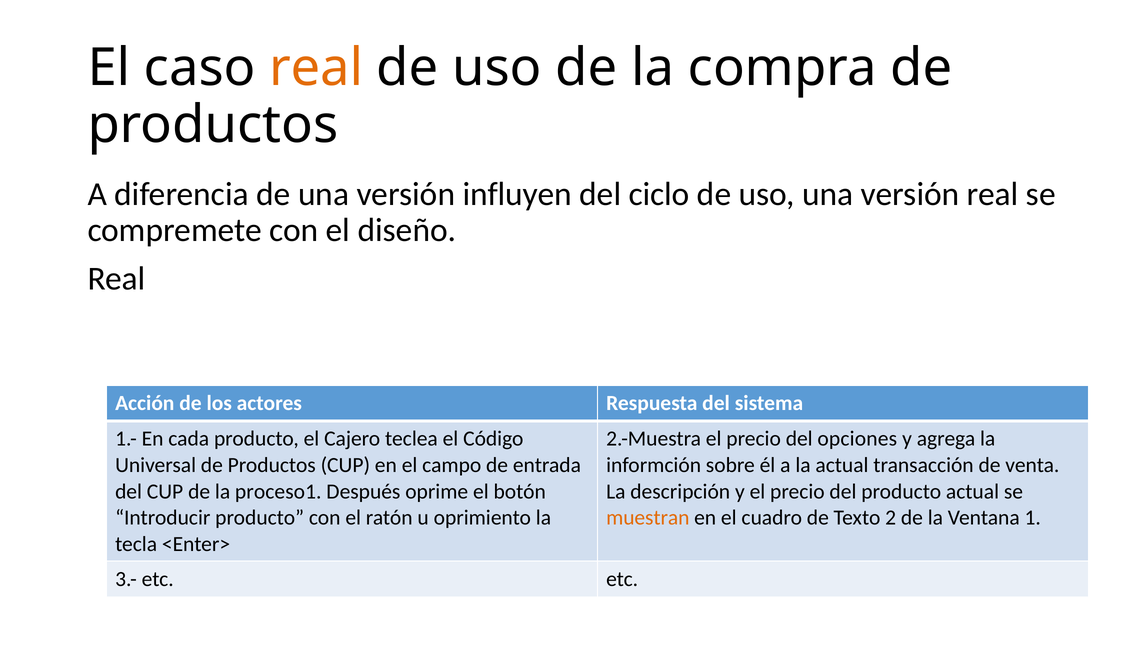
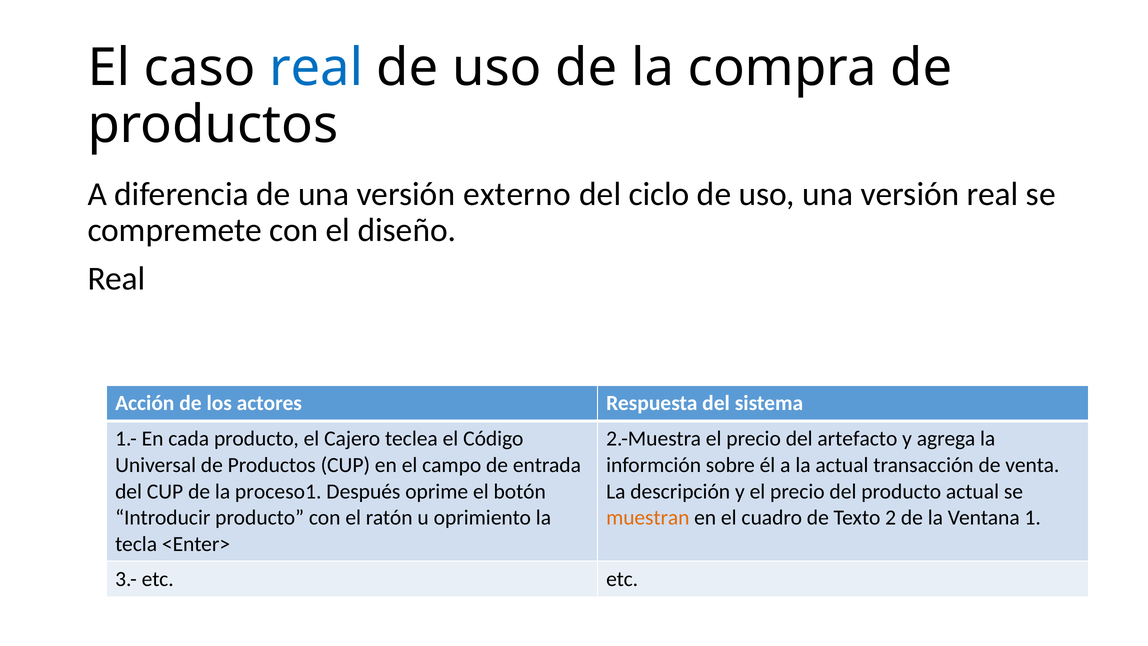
real at (316, 68) colour: orange -> blue
influyen: influyen -> externo
opciones: opciones -> artefacto
